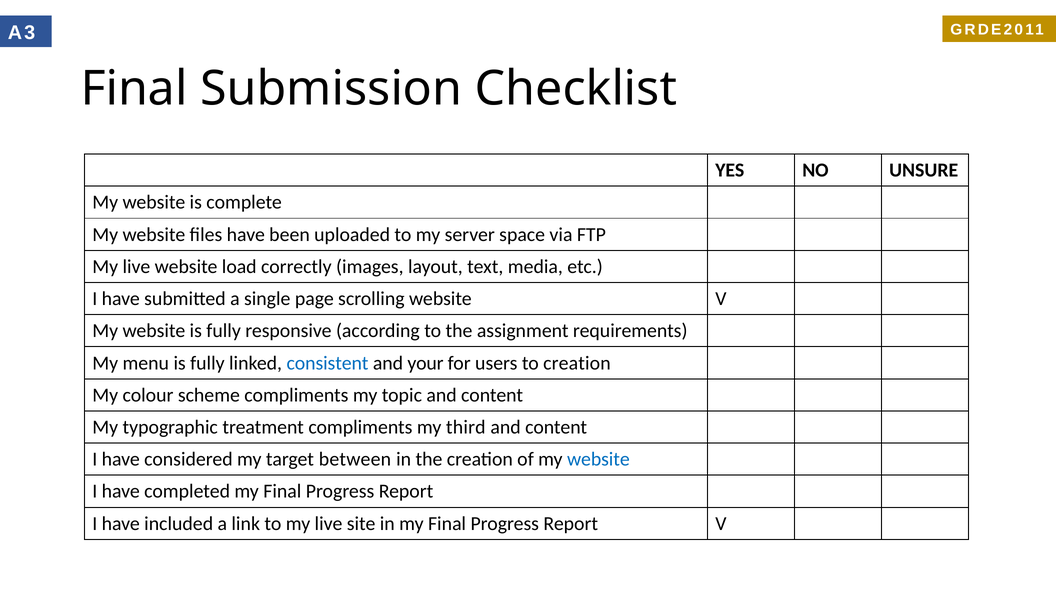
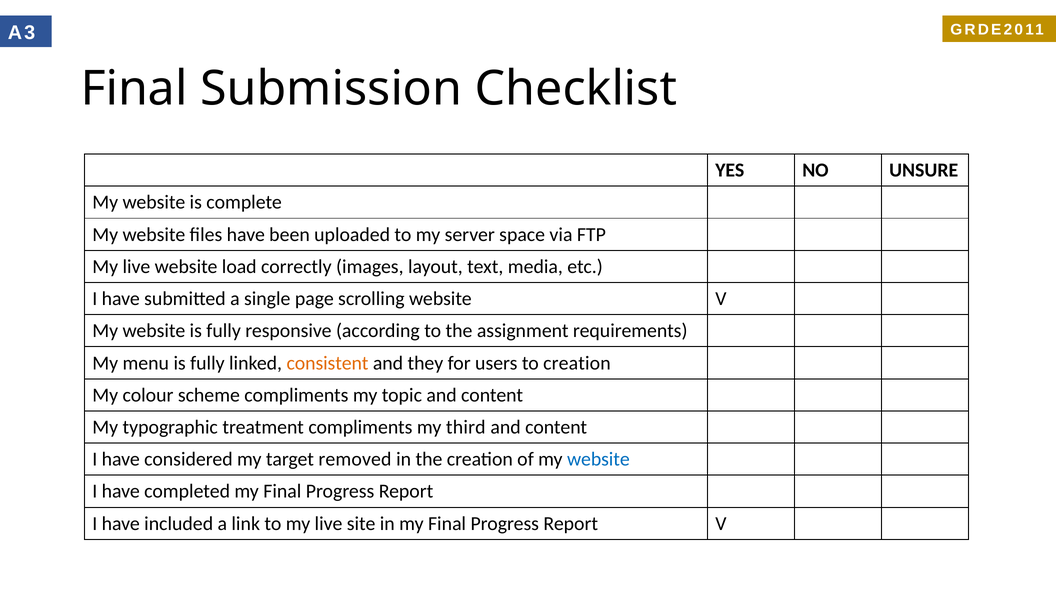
consistent colour: blue -> orange
your: your -> they
between: between -> removed
